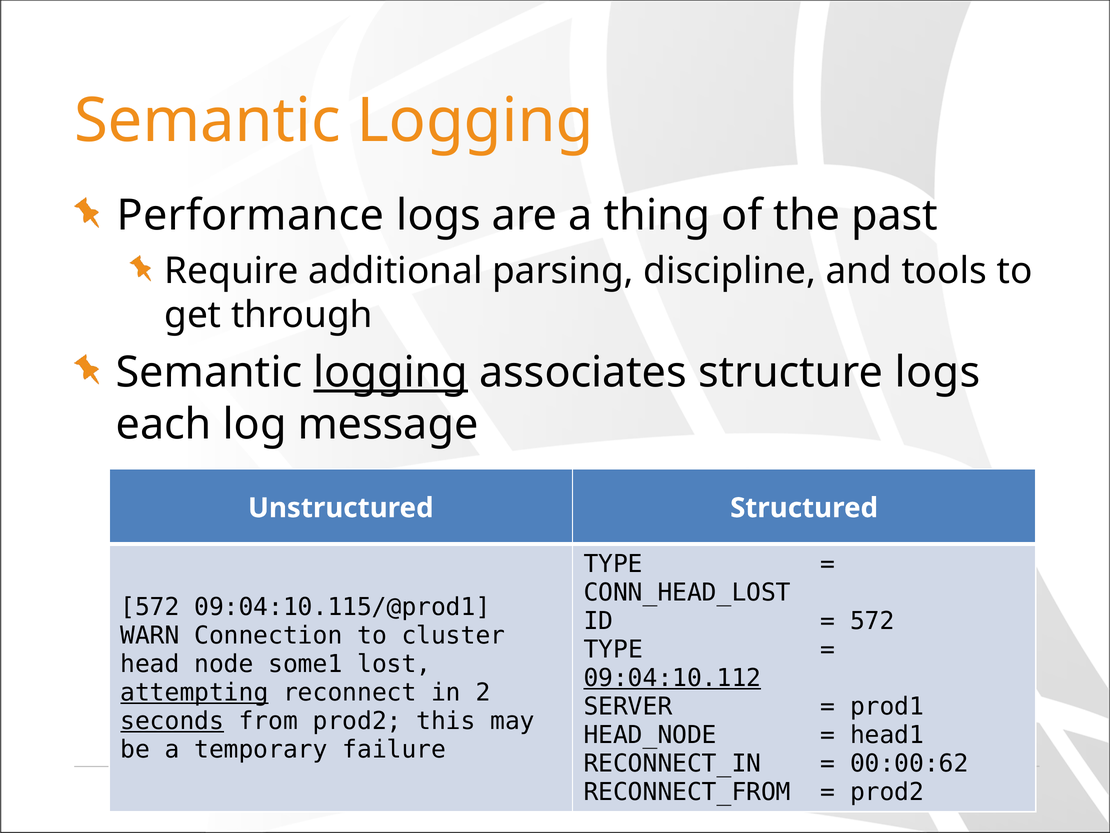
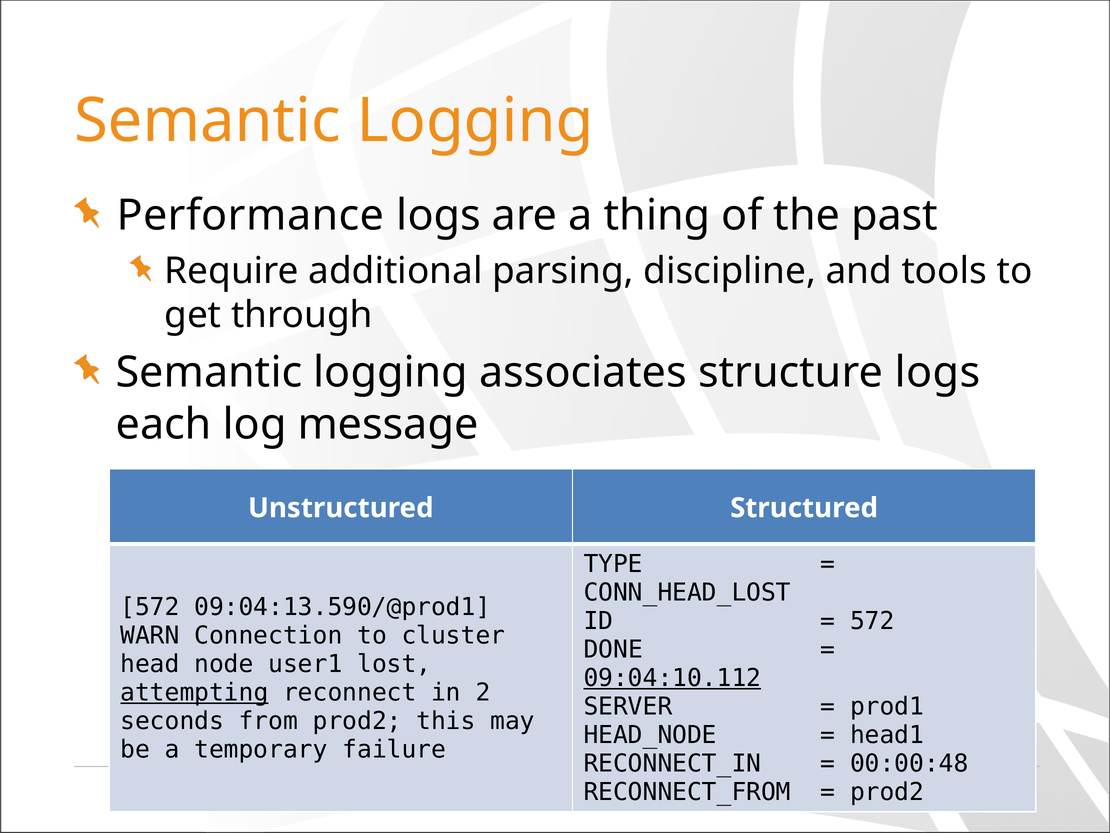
logging at (391, 372) underline: present -> none
09:04:10.115/@prod1: 09:04:10.115/@prod1 -> 09:04:13.590/@prod1
TYPE at (613, 649): TYPE -> DONE
some1: some1 -> user1
seconds underline: present -> none
00:00:62: 00:00:62 -> 00:00:48
